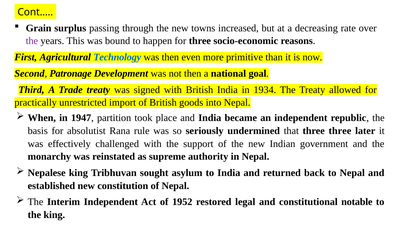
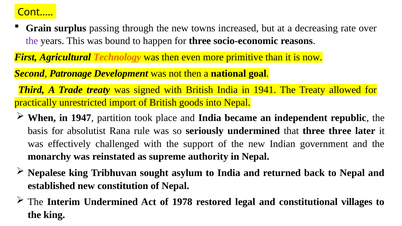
Technology colour: blue -> orange
1934: 1934 -> 1941
Interim Independent: Independent -> Undermined
1952: 1952 -> 1978
notable: notable -> villages
